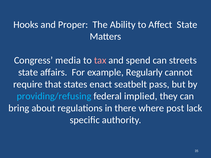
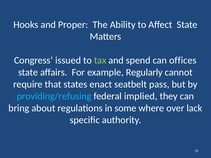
media: media -> issued
tax colour: pink -> light green
streets: streets -> offices
there: there -> some
post: post -> over
